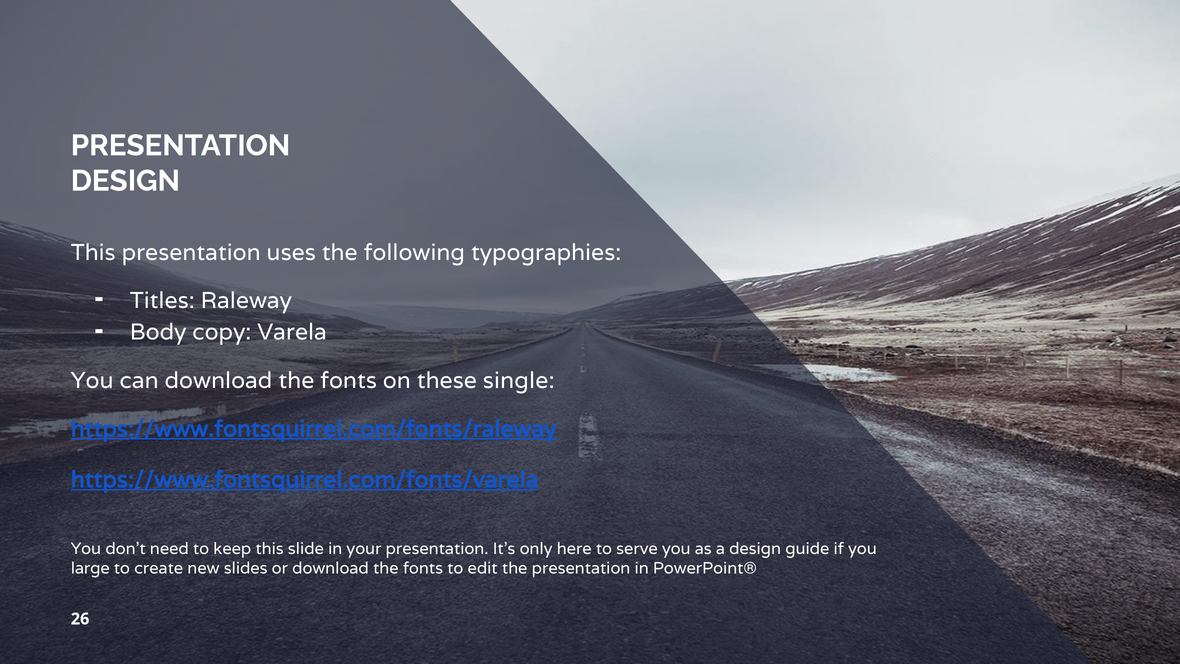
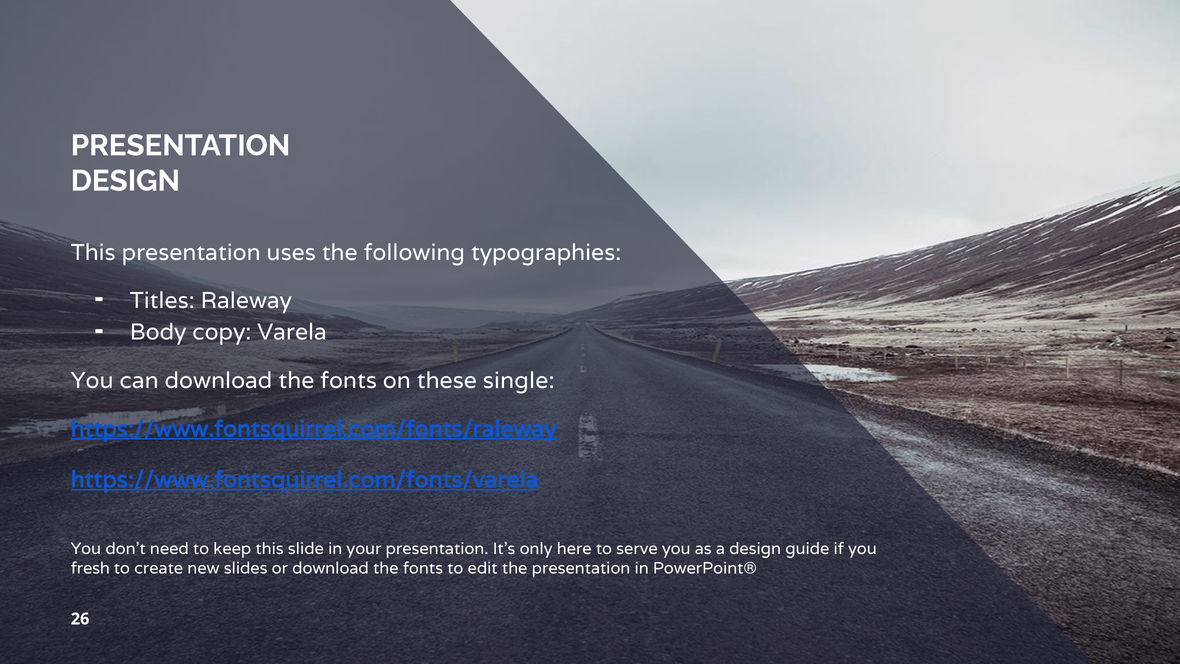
large: large -> fresh
